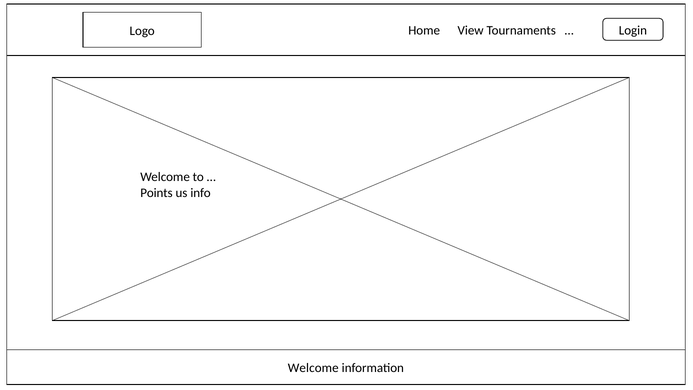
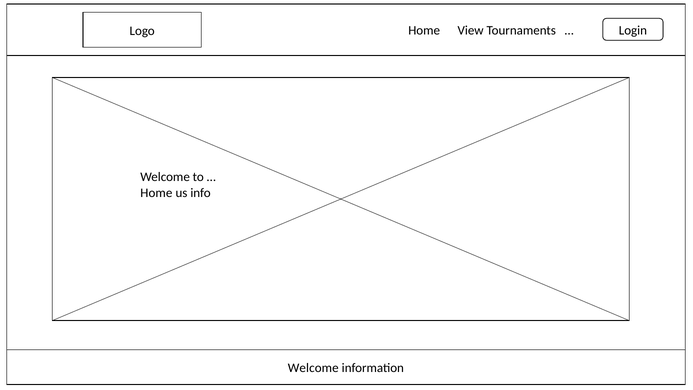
Points at (156, 193): Points -> Home
